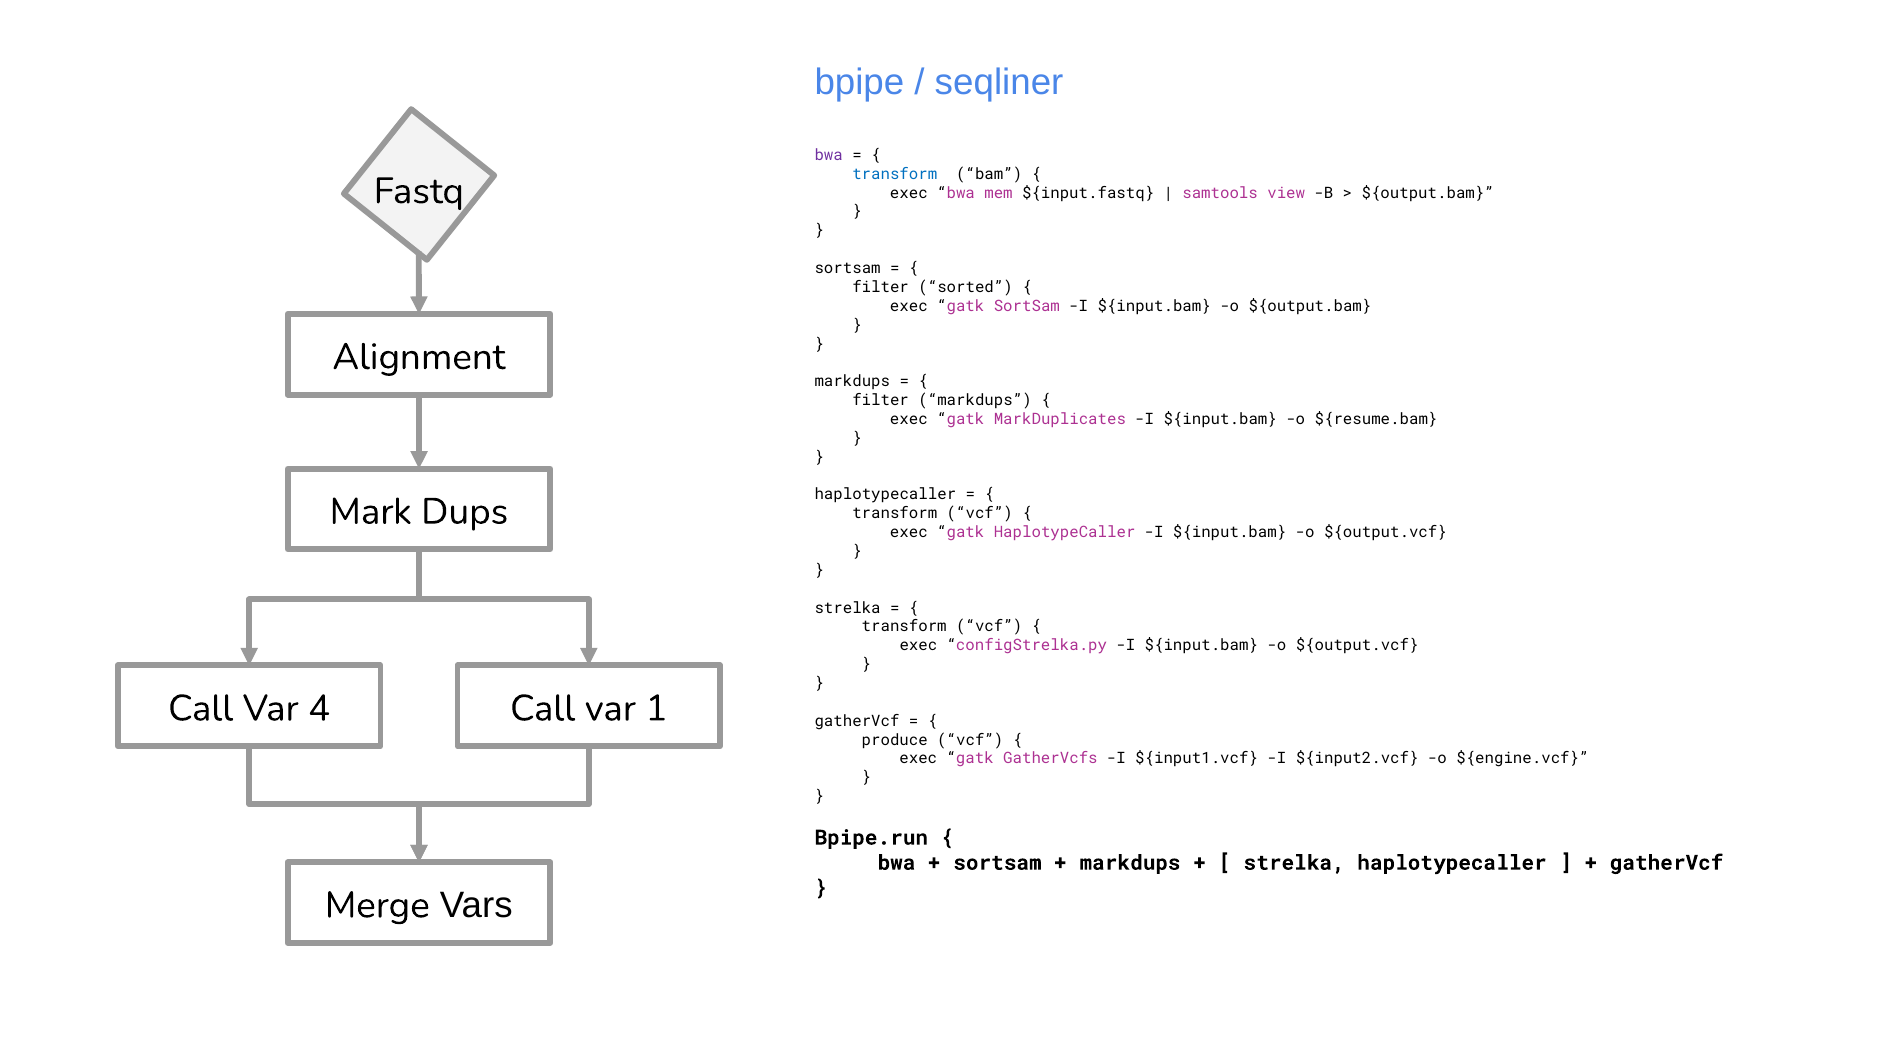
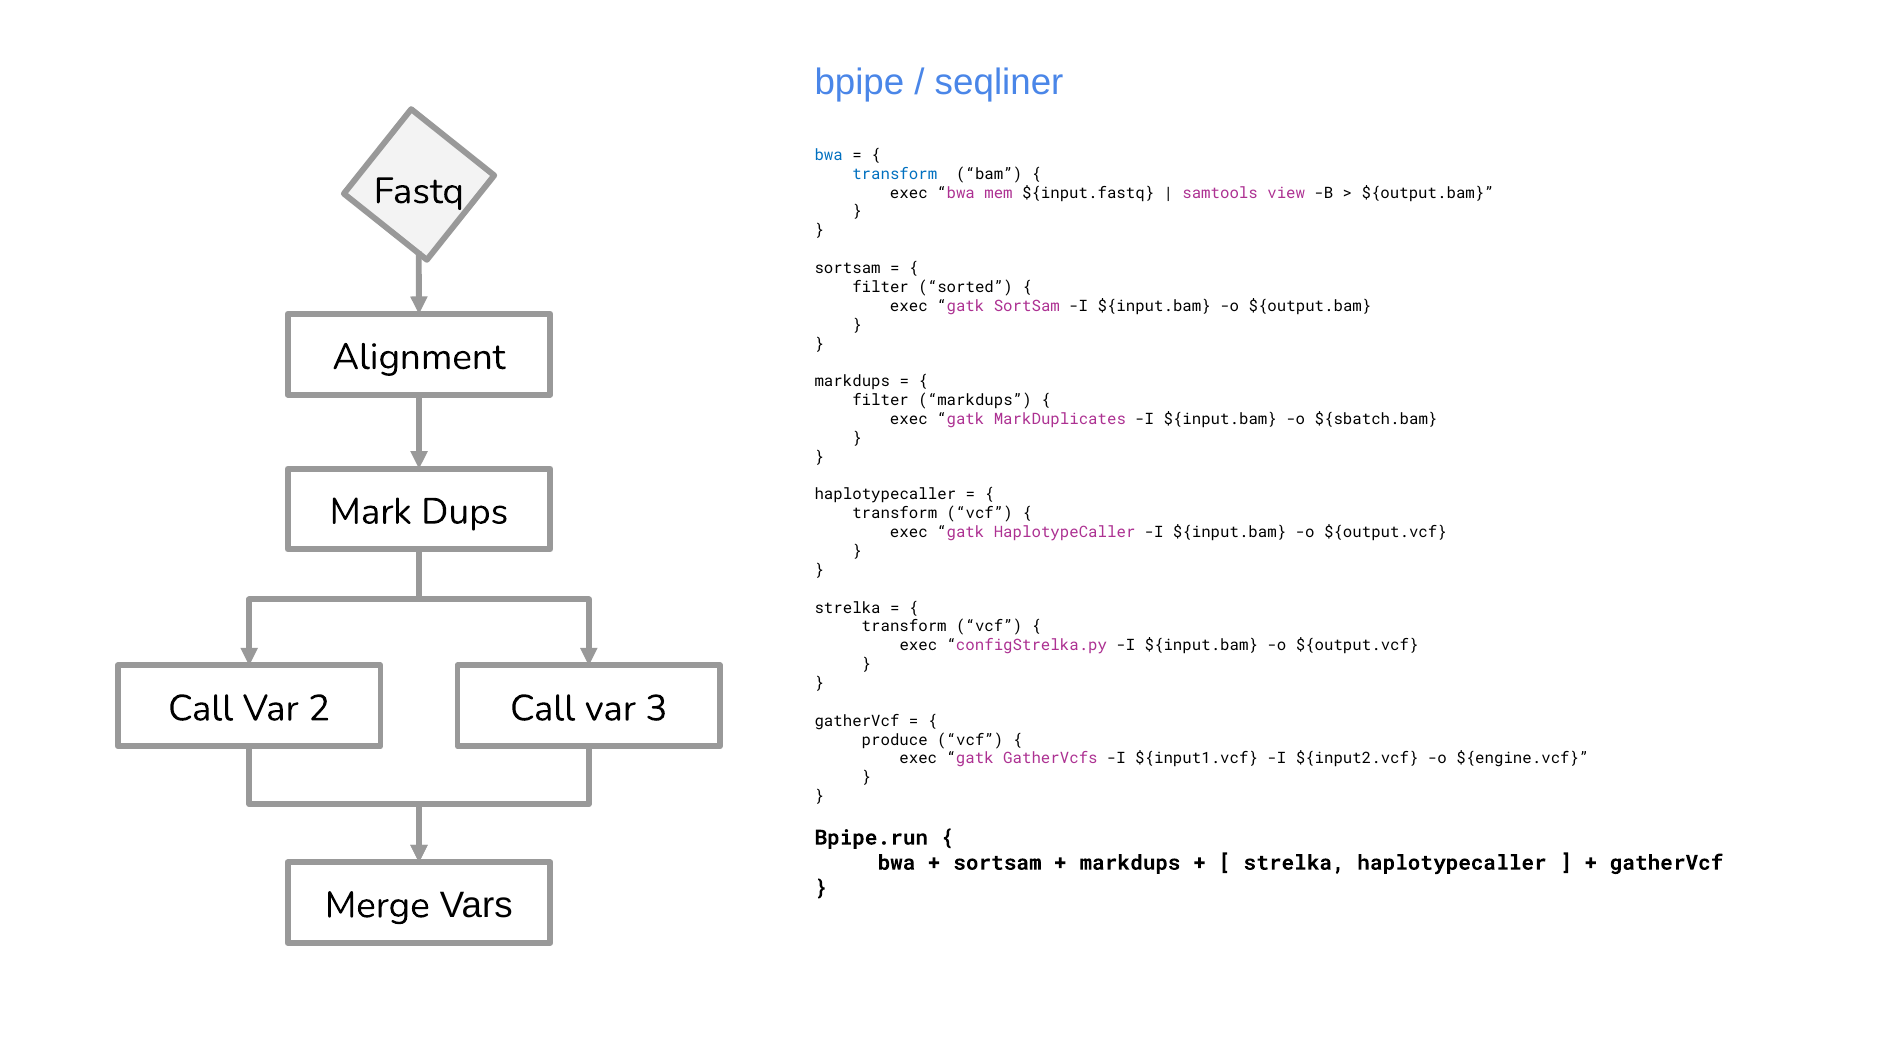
bwa at (829, 155) colour: purple -> blue
${resume.bam: ${resume.bam -> ${sbatch.bam
4: 4 -> 2
1: 1 -> 3
